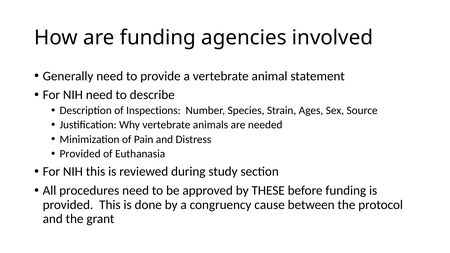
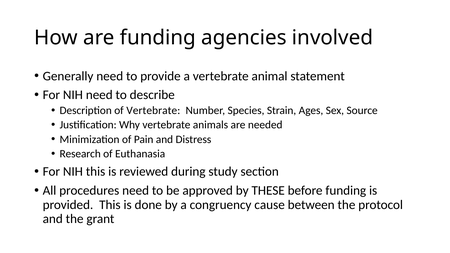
of Inspections: Inspections -> Vertebrate
Provided at (80, 154): Provided -> Research
